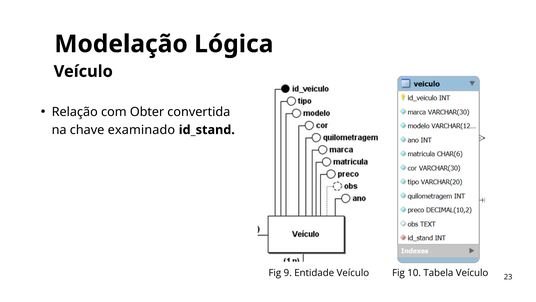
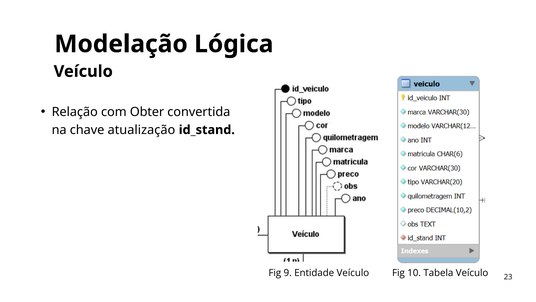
examinado: examinado -> atualização
